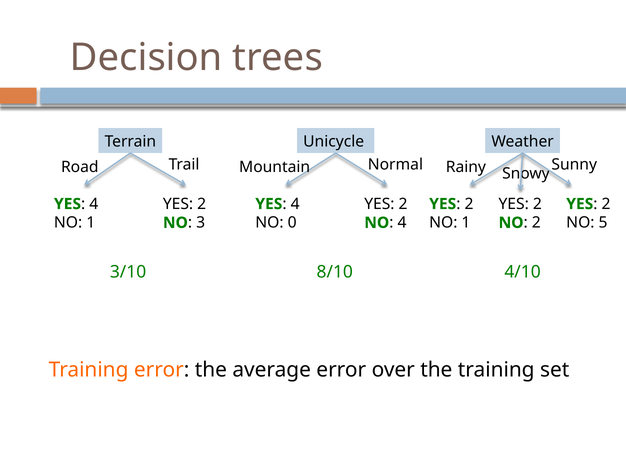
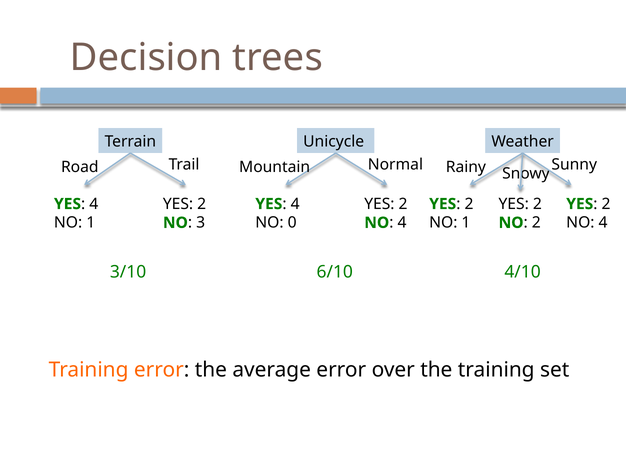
NO 5: 5 -> 4
8/10: 8/10 -> 6/10
